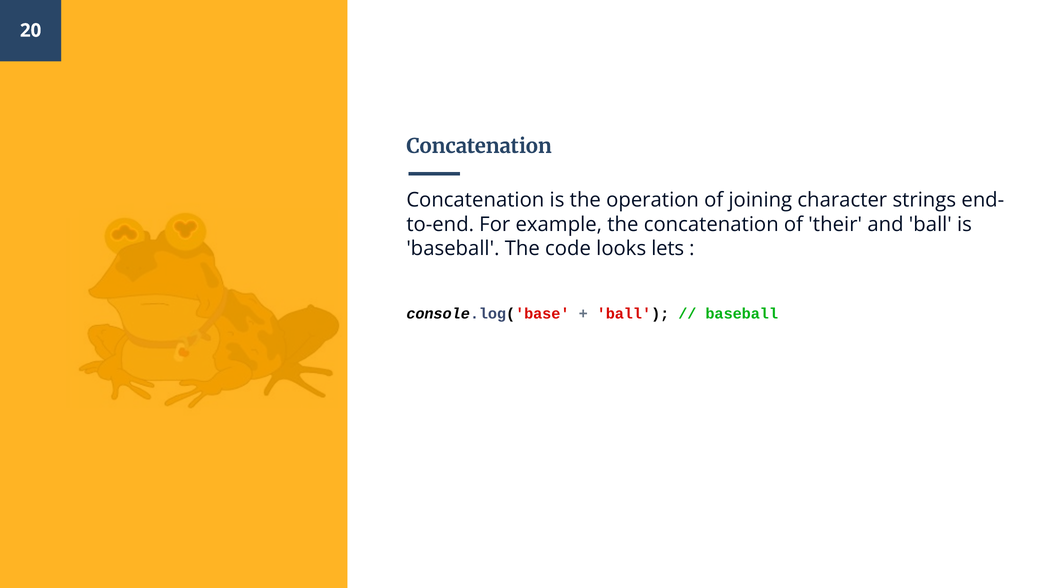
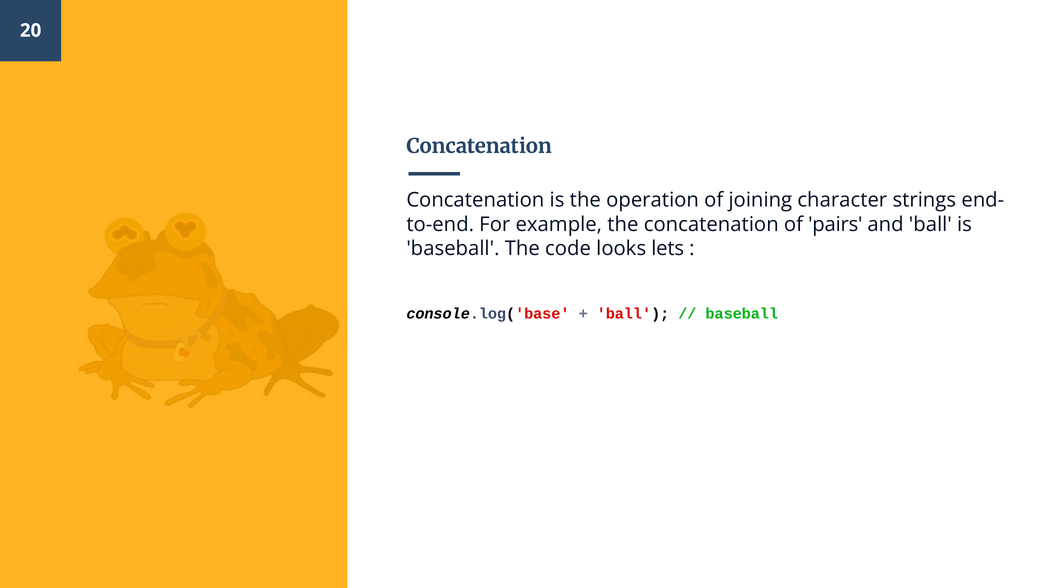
their: their -> pairs
